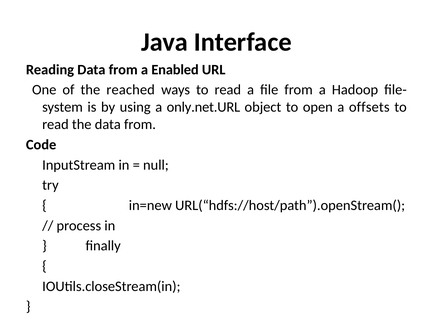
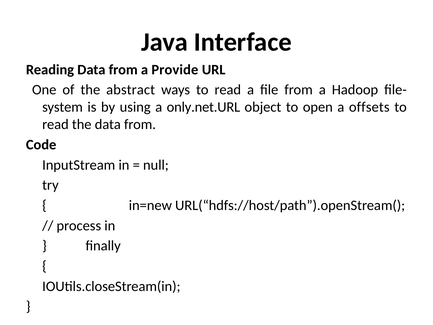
Enabled: Enabled -> Provide
reached: reached -> abstract
